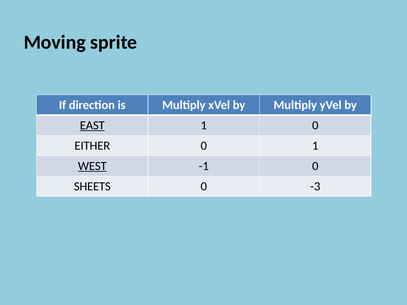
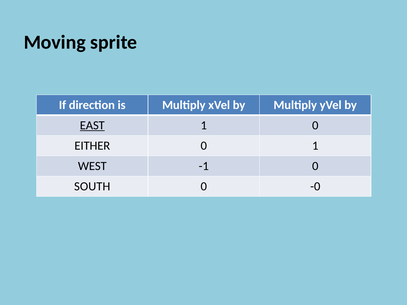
WEST underline: present -> none
SHEETS: SHEETS -> SOUTH
-3: -3 -> -0
